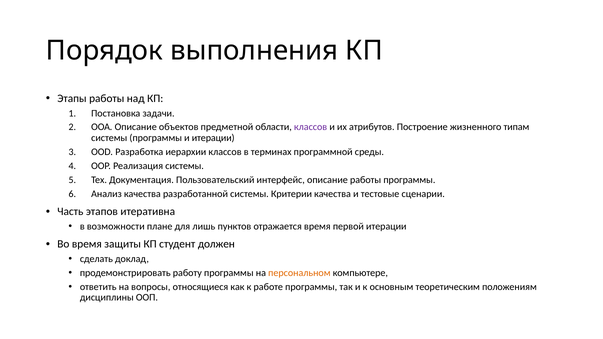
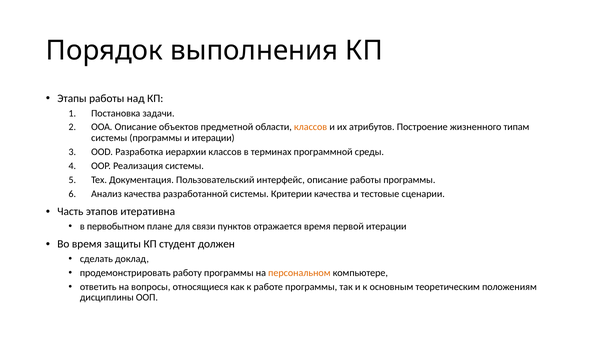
классов at (311, 127) colour: purple -> orange
возможности: возможности -> первобытном
лишь: лишь -> связи
